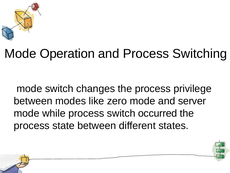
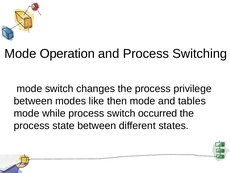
zero: zero -> then
server: server -> tables
